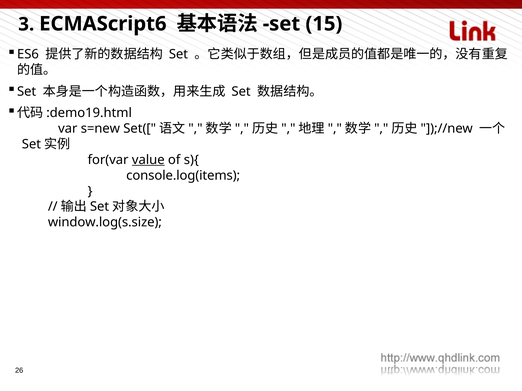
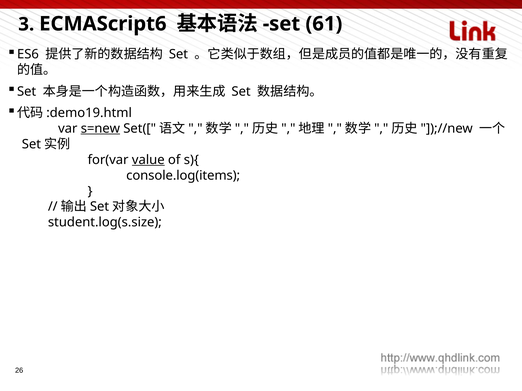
15: 15 -> 61
s=new underline: none -> present
window.log(s.size: window.log(s.size -> student.log(s.size
